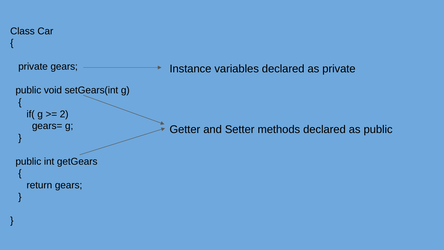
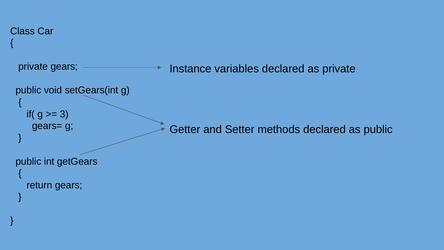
2: 2 -> 3
